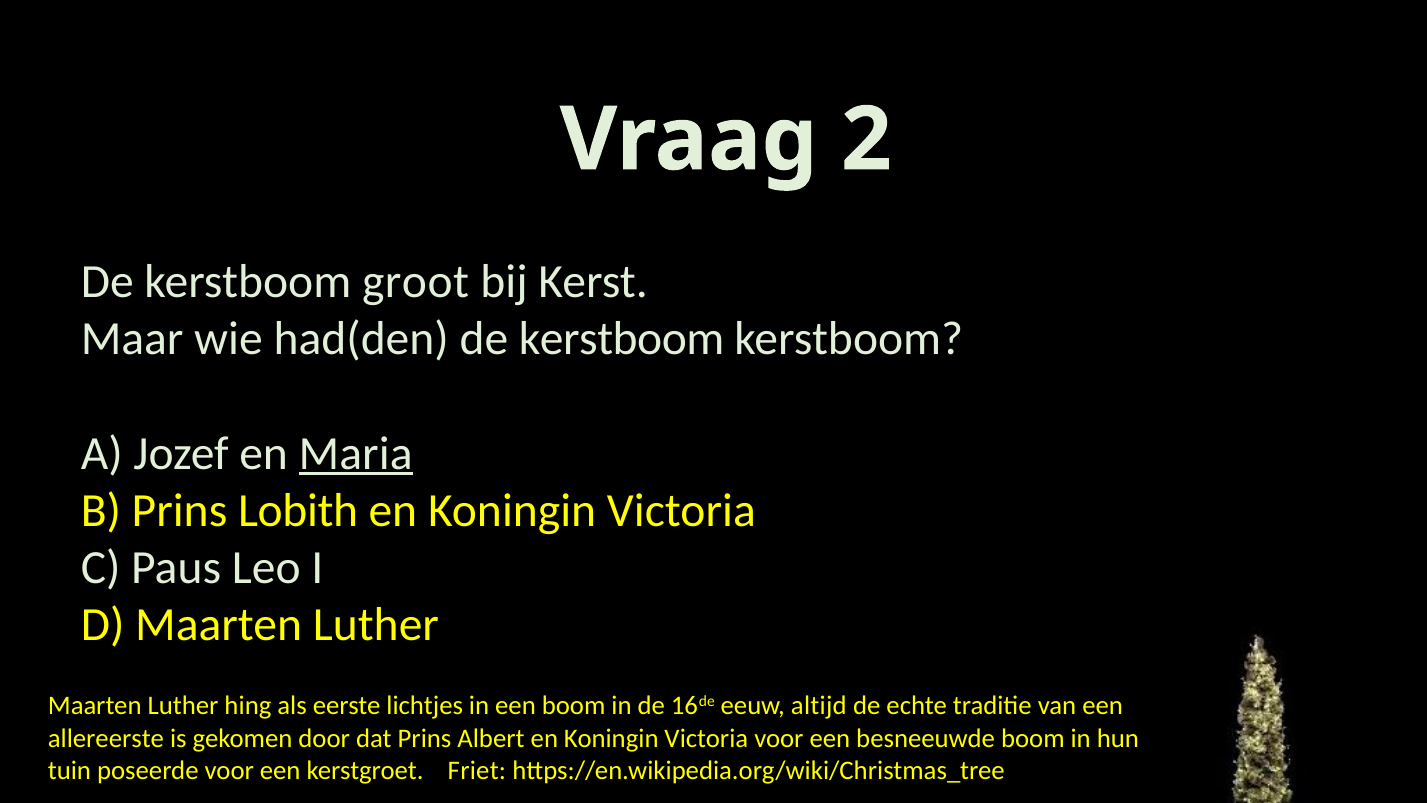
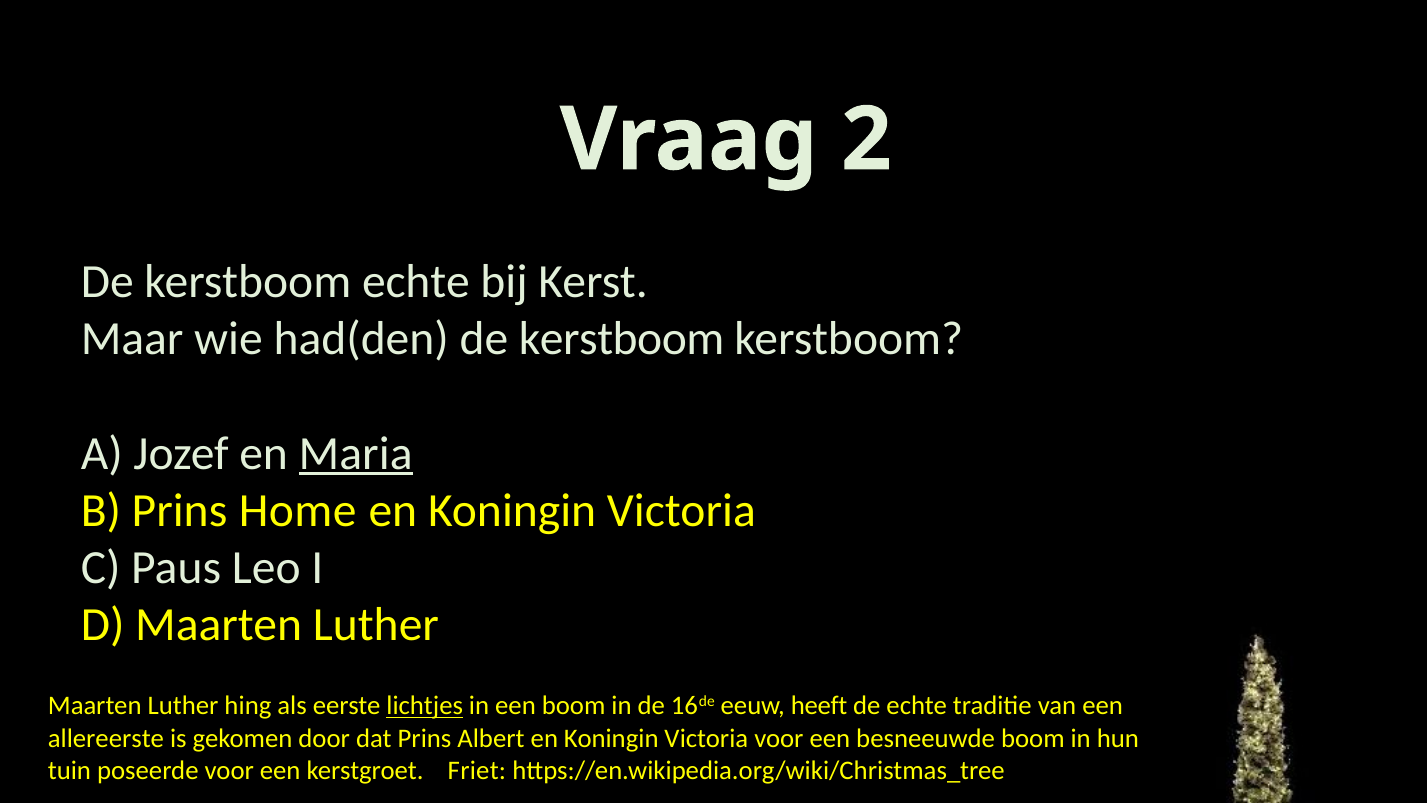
kerstboom groot: groot -> echte
Lobith: Lobith -> Home
lichtjes underline: none -> present
altijd: altijd -> heeft
